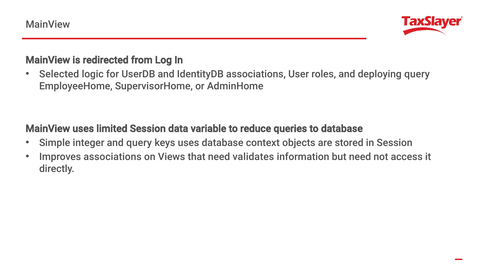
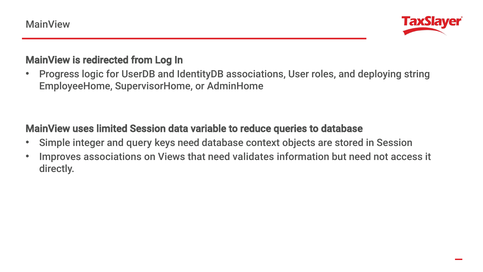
Selected: Selected -> Progress
deploying query: query -> string
keys uses: uses -> need
